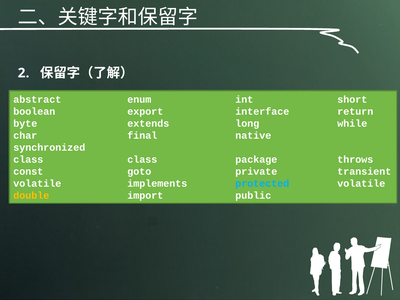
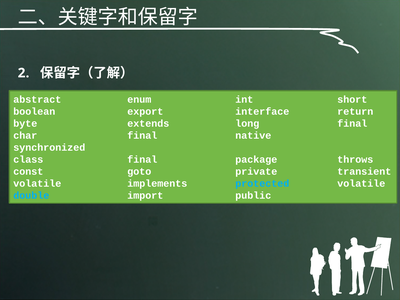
long while: while -> final
class class: class -> final
double colour: yellow -> light blue
